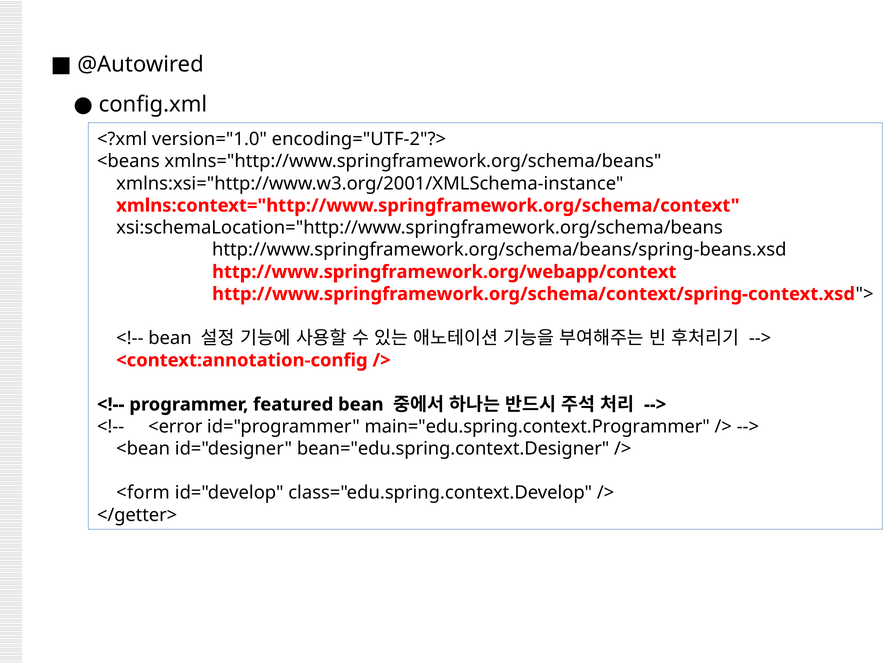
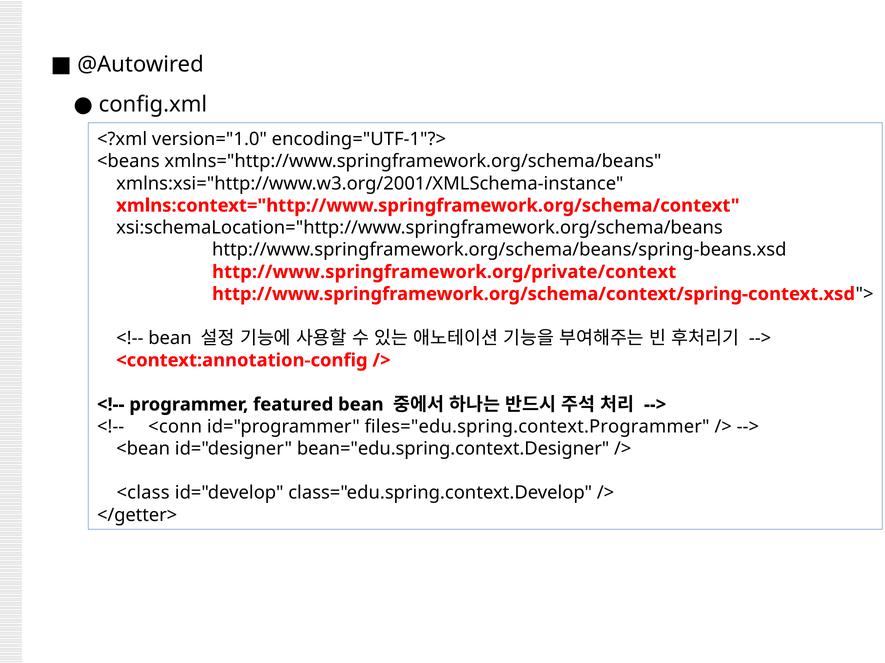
encoding="UTF-2"?>: encoding="UTF-2"?> -> encoding="UTF-1"?>
http://www.springframework.org/webapp/context: http://www.springframework.org/webapp/context -> http://www.springframework.org/private/context
<error: <error -> <conn
main="edu.spring.context.Programmer: main="edu.spring.context.Programmer -> files="edu.spring.context.Programmer
<form: <form -> <class
